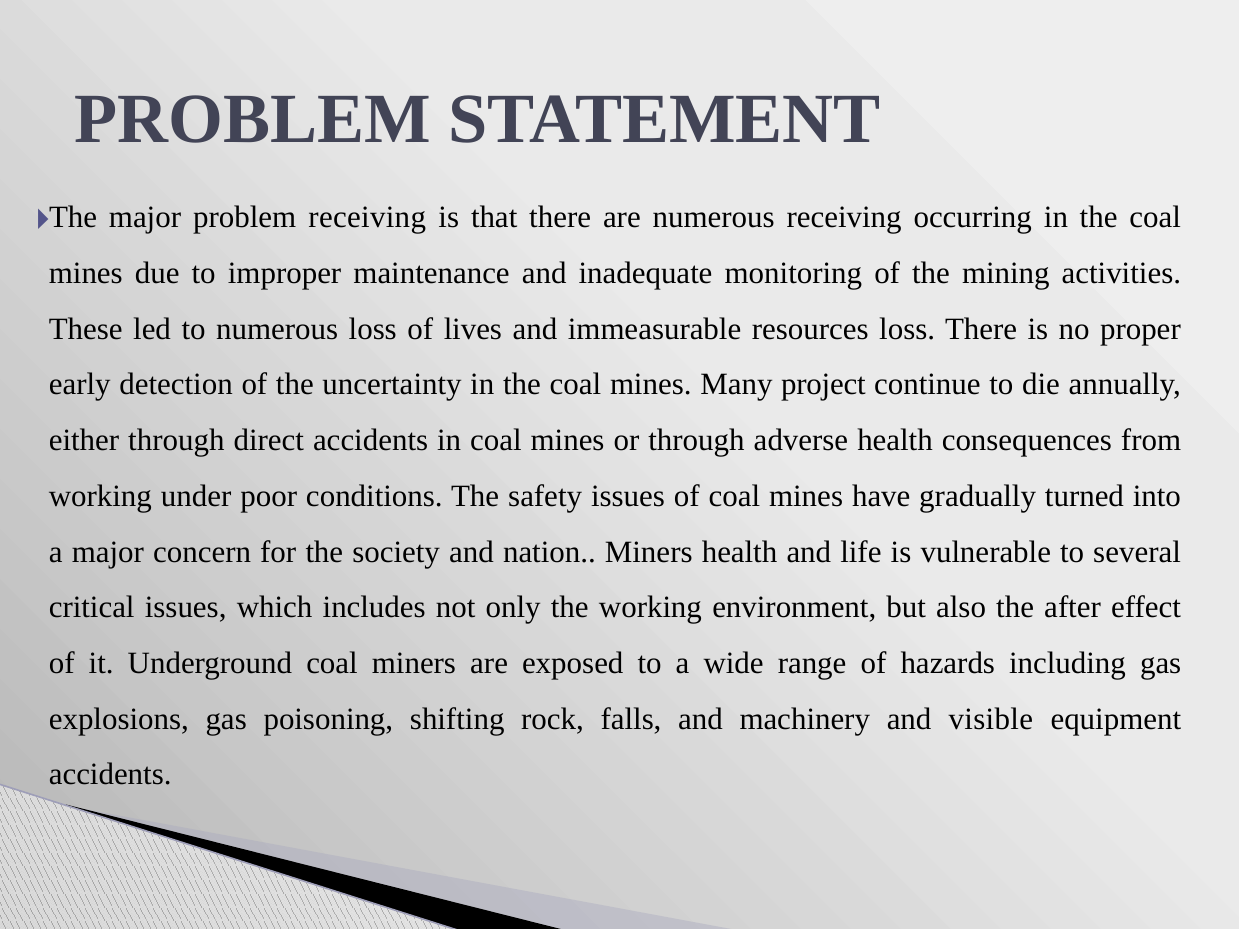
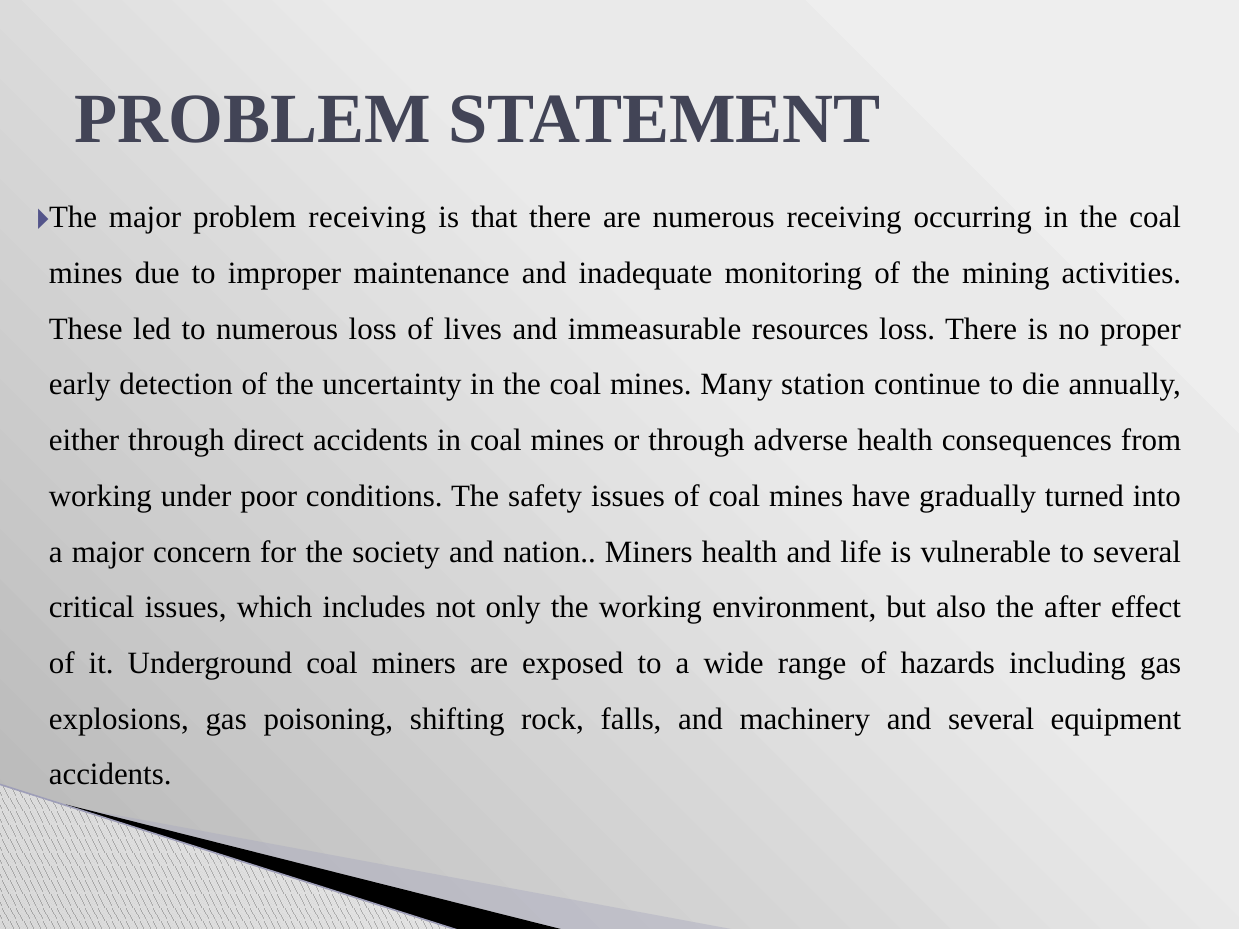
project: project -> station
and visible: visible -> several
